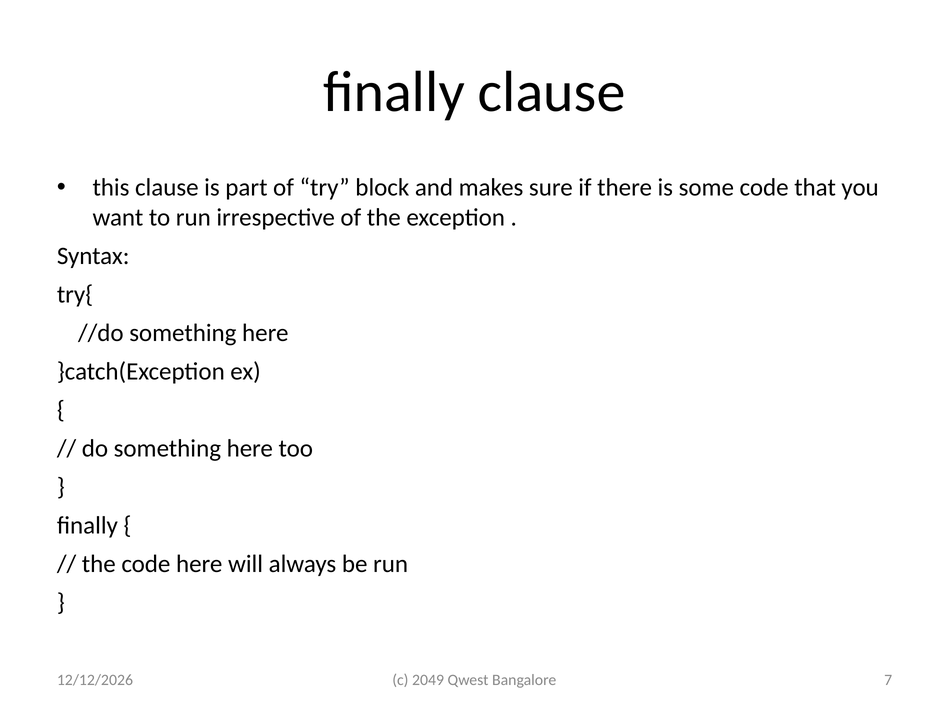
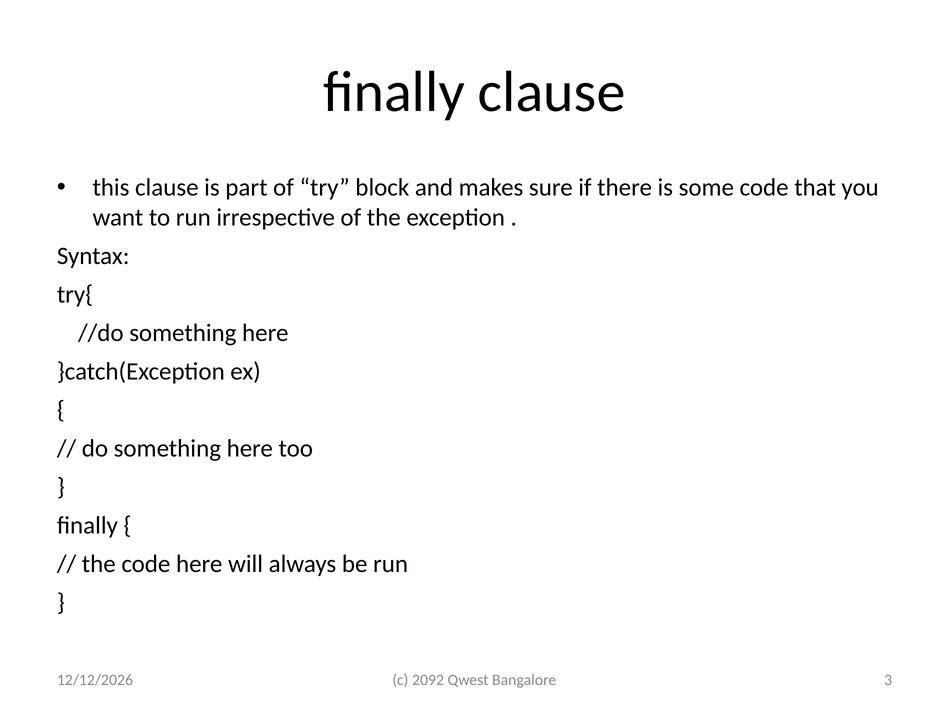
2049: 2049 -> 2092
7: 7 -> 3
